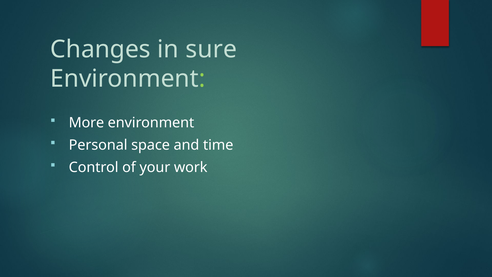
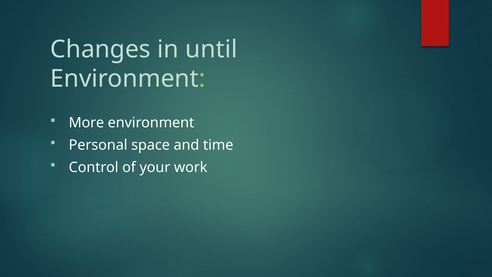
sure: sure -> until
